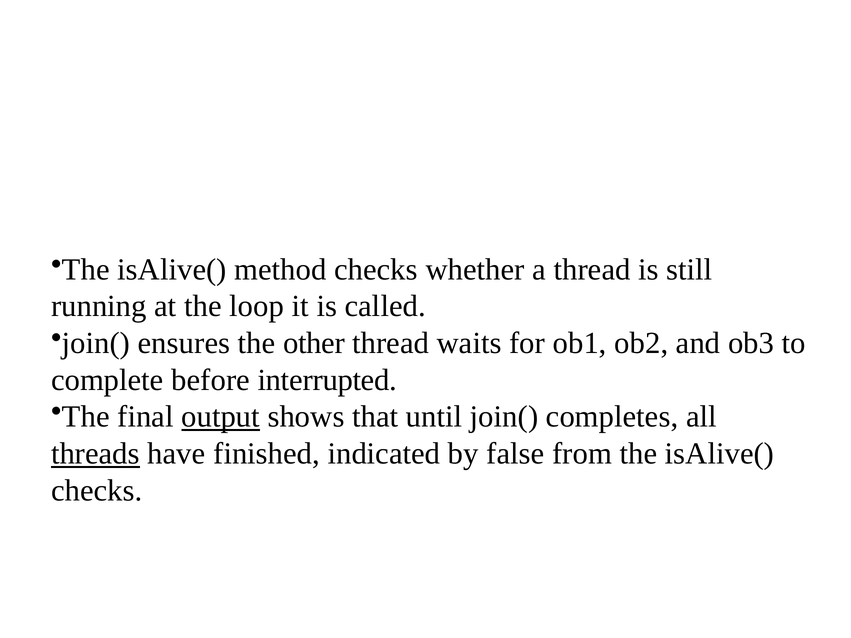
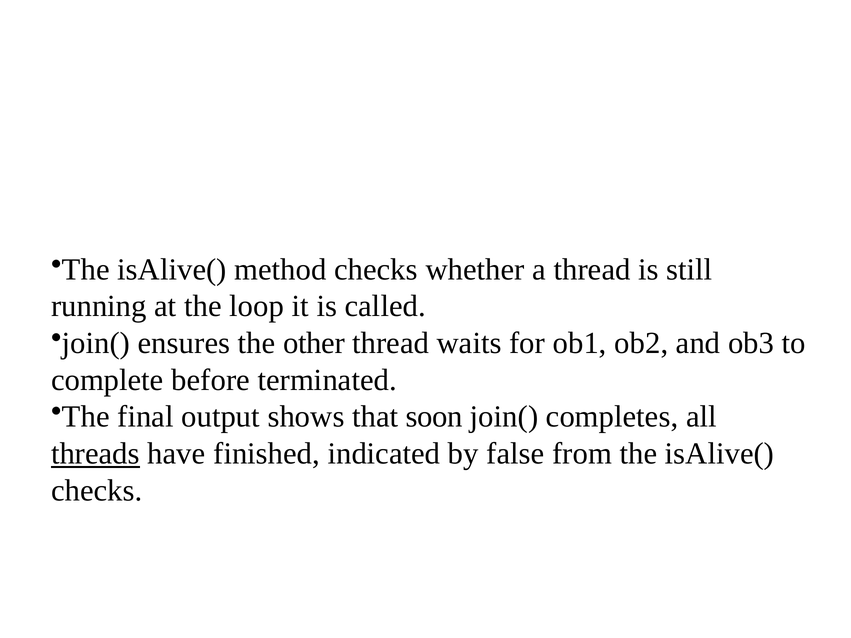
interrupted: interrupted -> terminated
output underline: present -> none
until: until -> soon
